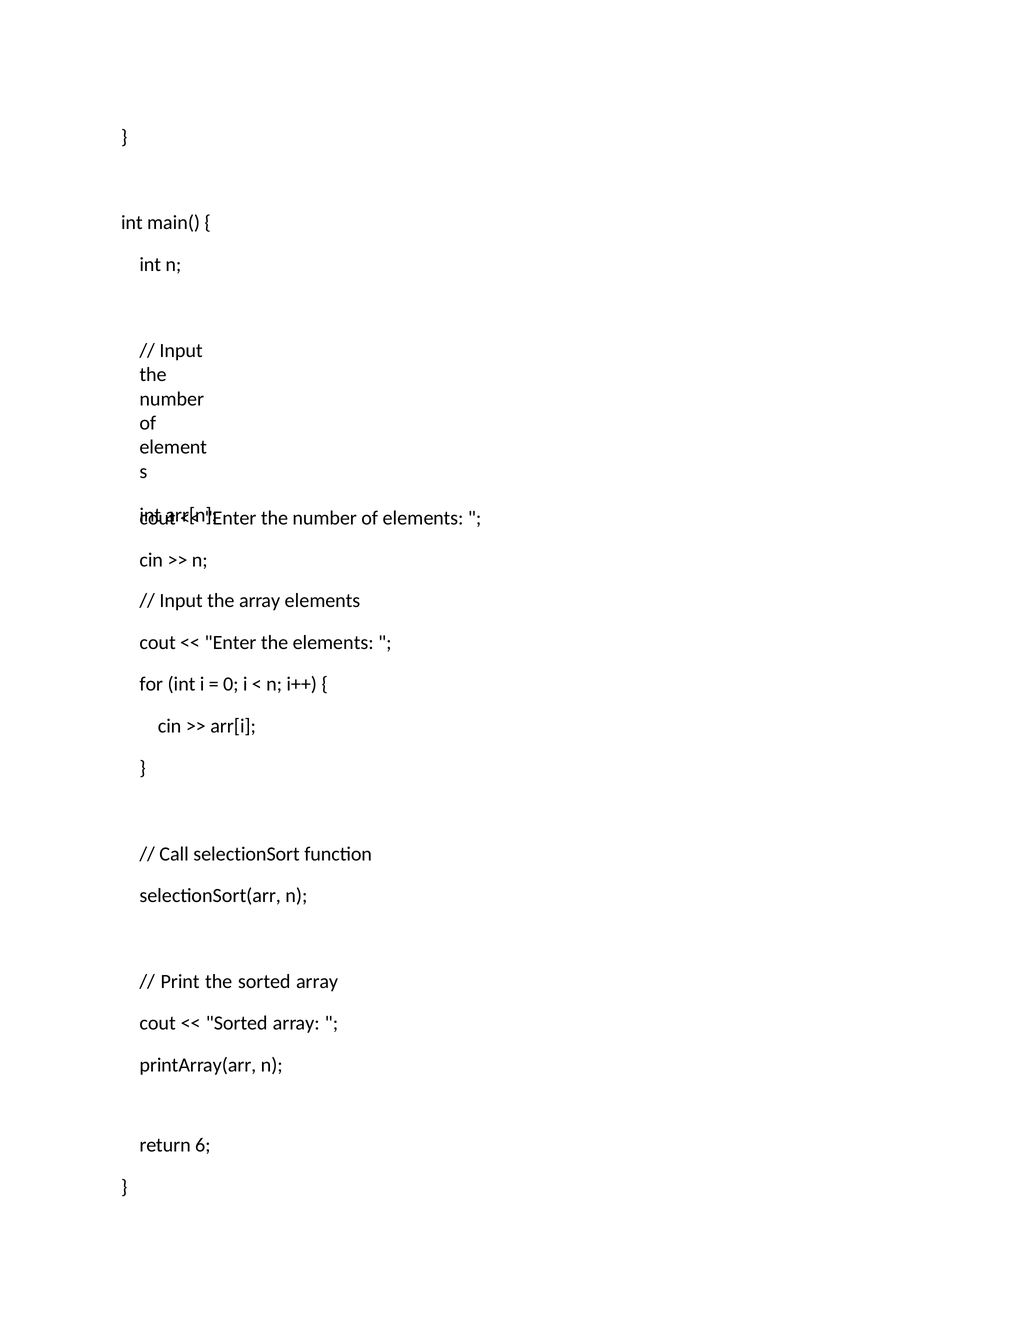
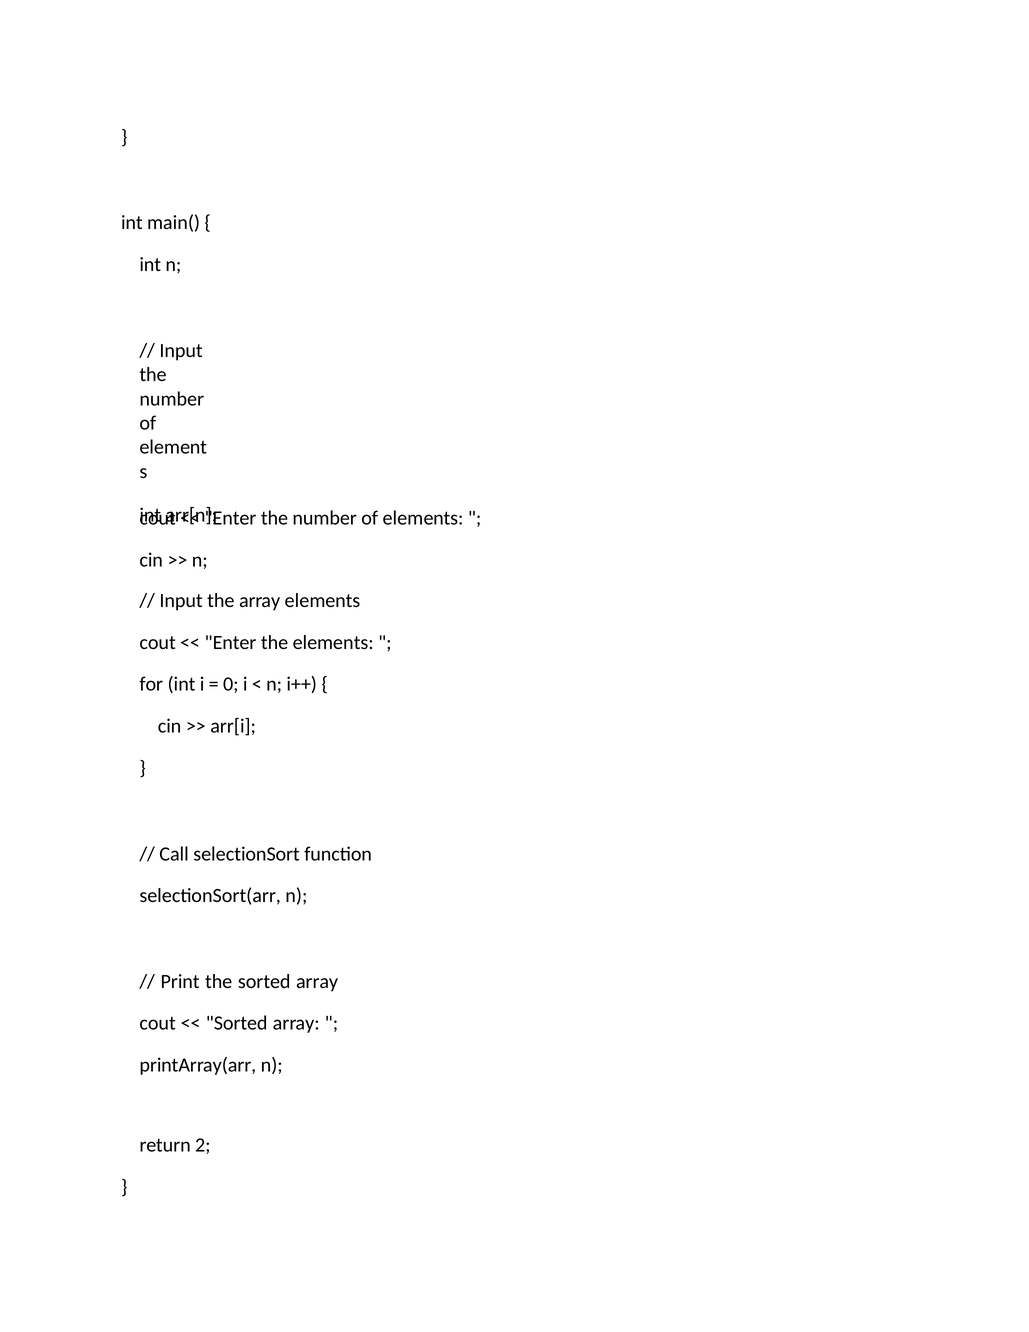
6: 6 -> 2
